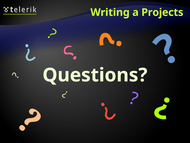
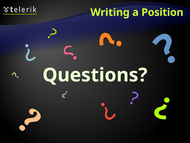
Projects: Projects -> Position
